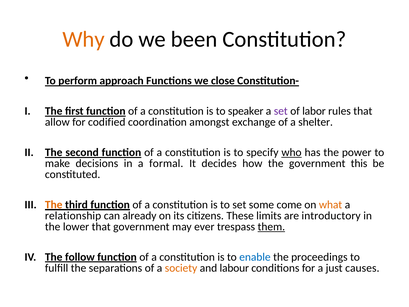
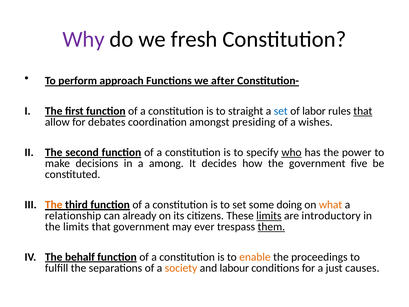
Why colour: orange -> purple
been: been -> fresh
close: close -> after
speaker: speaker -> straight
set at (281, 111) colour: purple -> blue
that at (363, 111) underline: none -> present
codified: codified -> debates
exchange: exchange -> presiding
shelter: shelter -> wishes
formal: formal -> among
this: this -> five
come: come -> doing
limits at (269, 216) underline: none -> present
the lower: lower -> limits
follow: follow -> behalf
enable colour: blue -> orange
